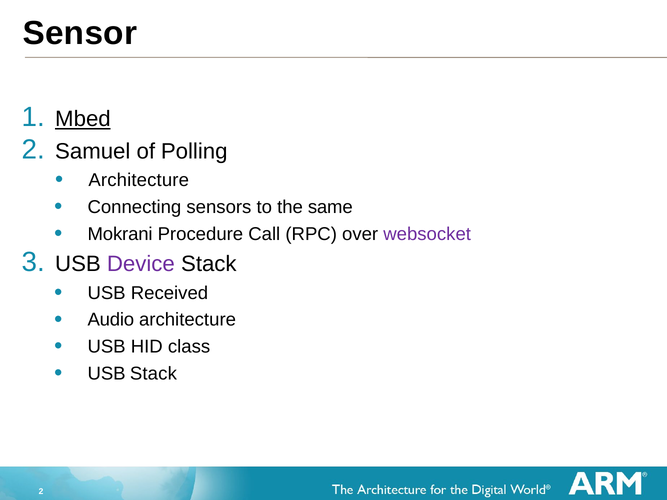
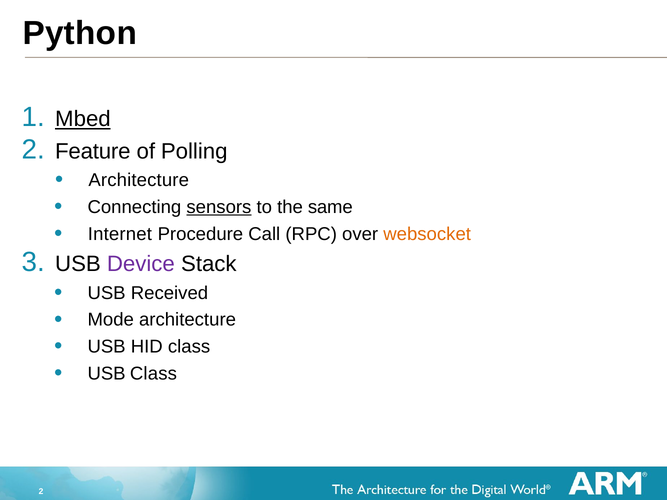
Sensor: Sensor -> Python
Samuel: Samuel -> Feature
sensors underline: none -> present
Mokrani: Mokrani -> Internet
websocket colour: purple -> orange
Audio: Audio -> Mode
USB Stack: Stack -> Class
